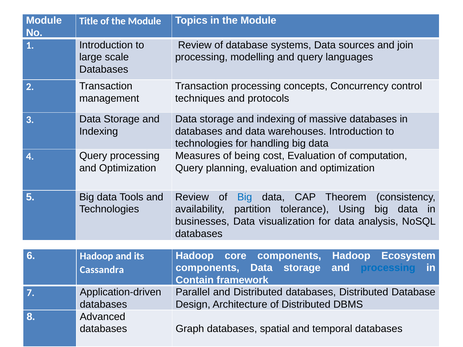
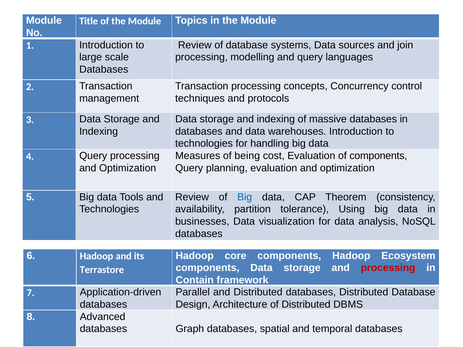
of computation: computation -> components
processing at (388, 268) colour: blue -> red
Cassandra: Cassandra -> Terrastore
